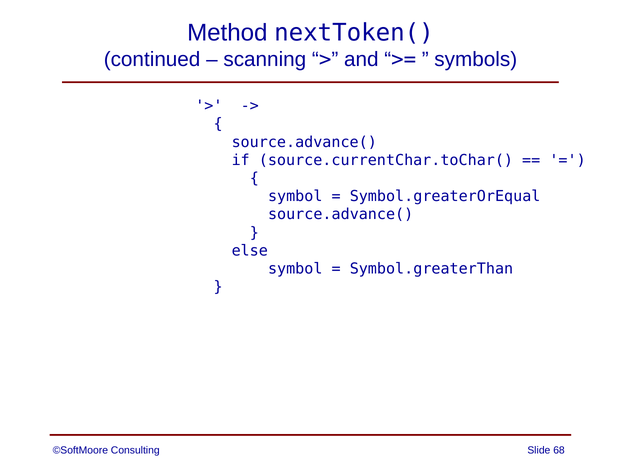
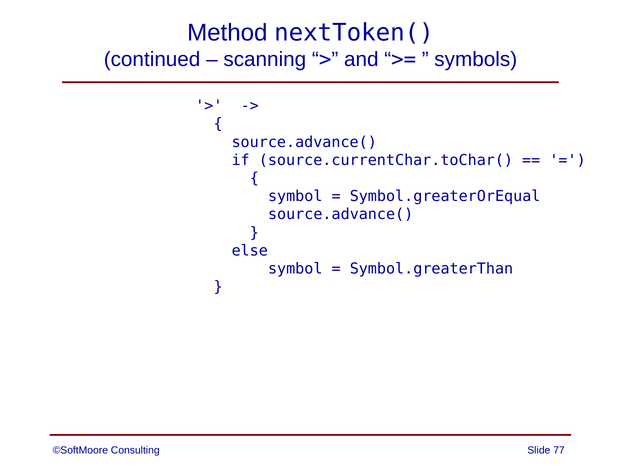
68: 68 -> 77
